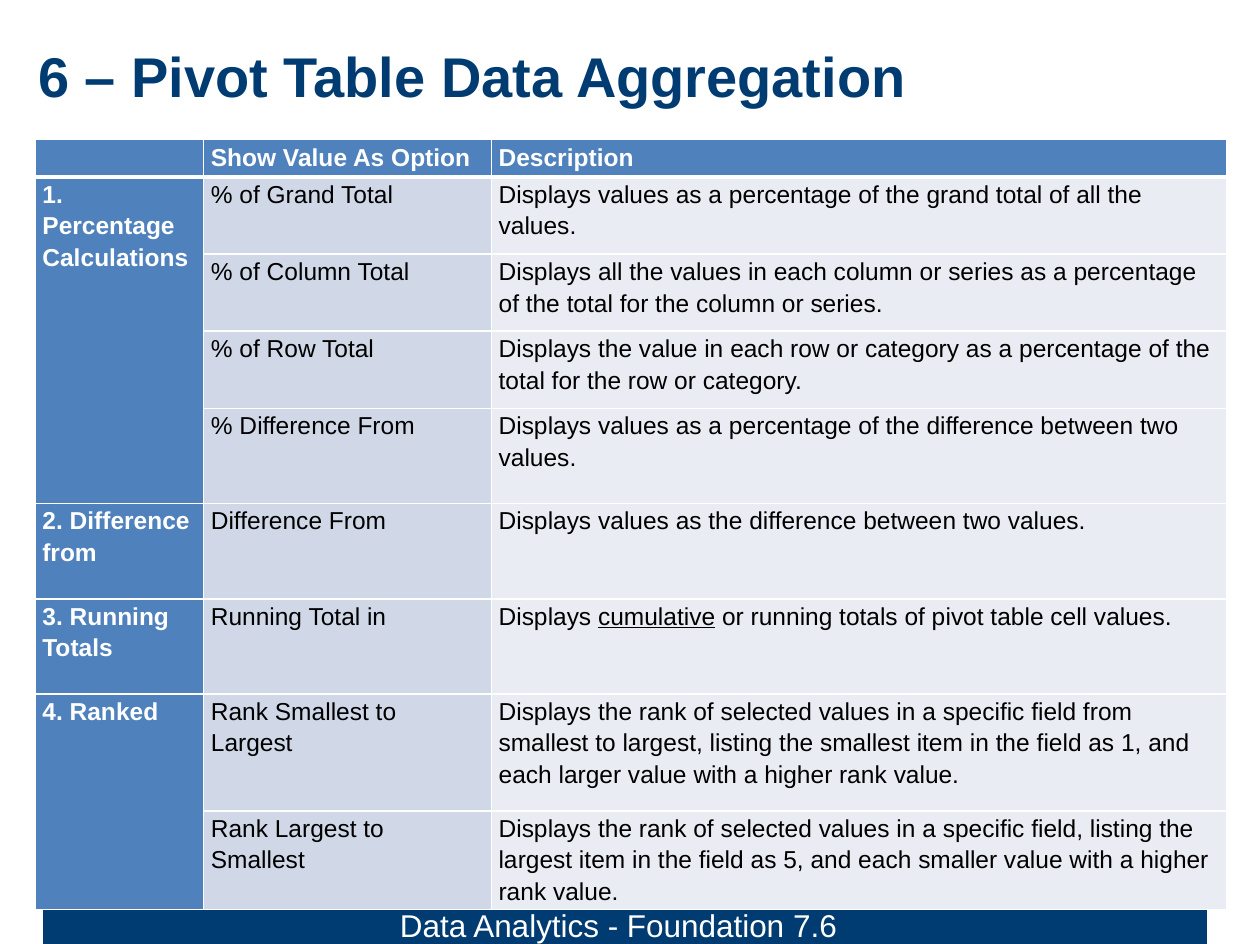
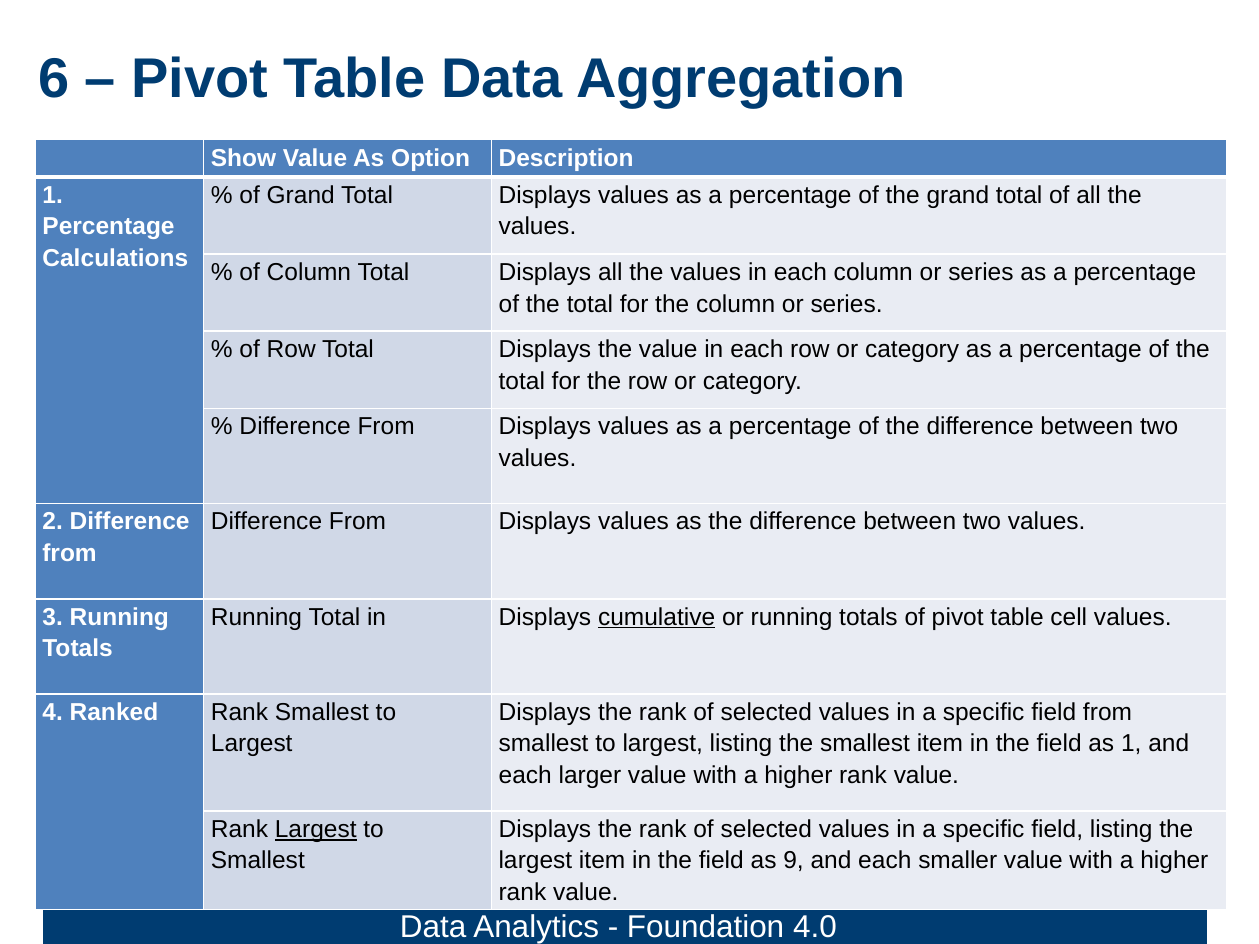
Largest at (316, 830) underline: none -> present
5: 5 -> 9
7.6: 7.6 -> 4.0
